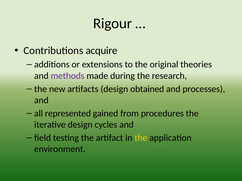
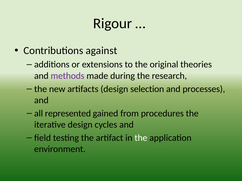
acquire: acquire -> against
obtained: obtained -> selection
the at (141, 138) colour: yellow -> white
